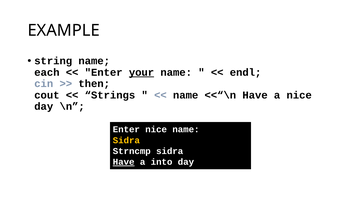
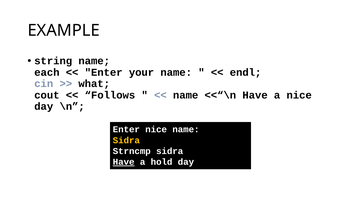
your underline: present -> none
then: then -> what
Strings: Strings -> Follows
into: into -> hold
